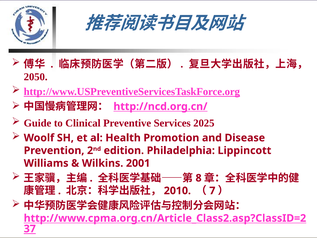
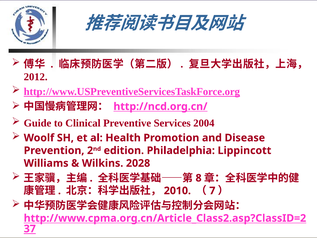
2050: 2050 -> 2012
2025: 2025 -> 2004
2001: 2001 -> 2028
